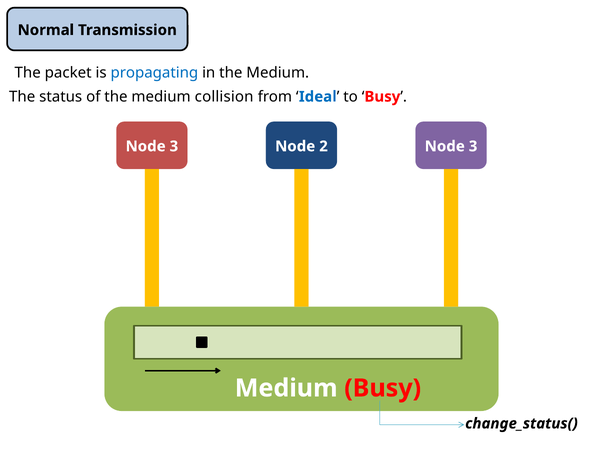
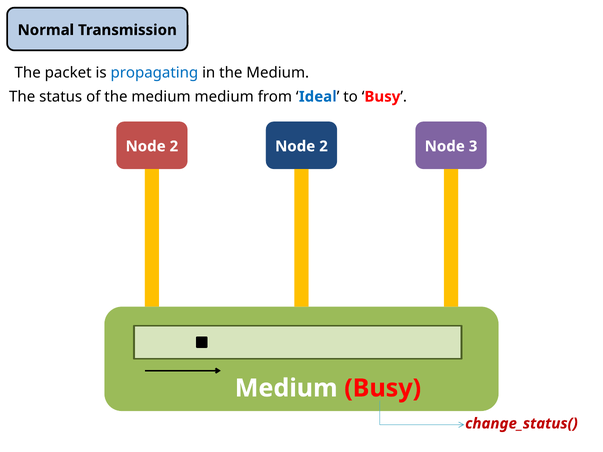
medium collision: collision -> medium
3 at (174, 146): 3 -> 2
change_status( colour: black -> red
